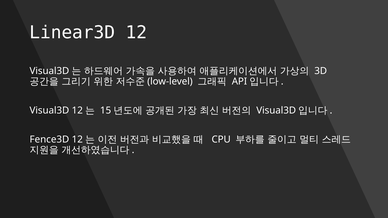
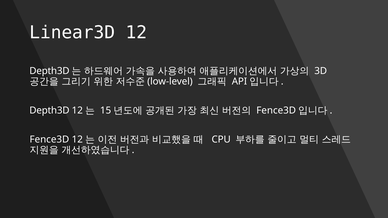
Visual3D at (49, 71): Visual3D -> Depth3D
Visual3D at (49, 111): Visual3D -> Depth3D
Visual3D at (276, 111): Visual3D -> Fence3D
